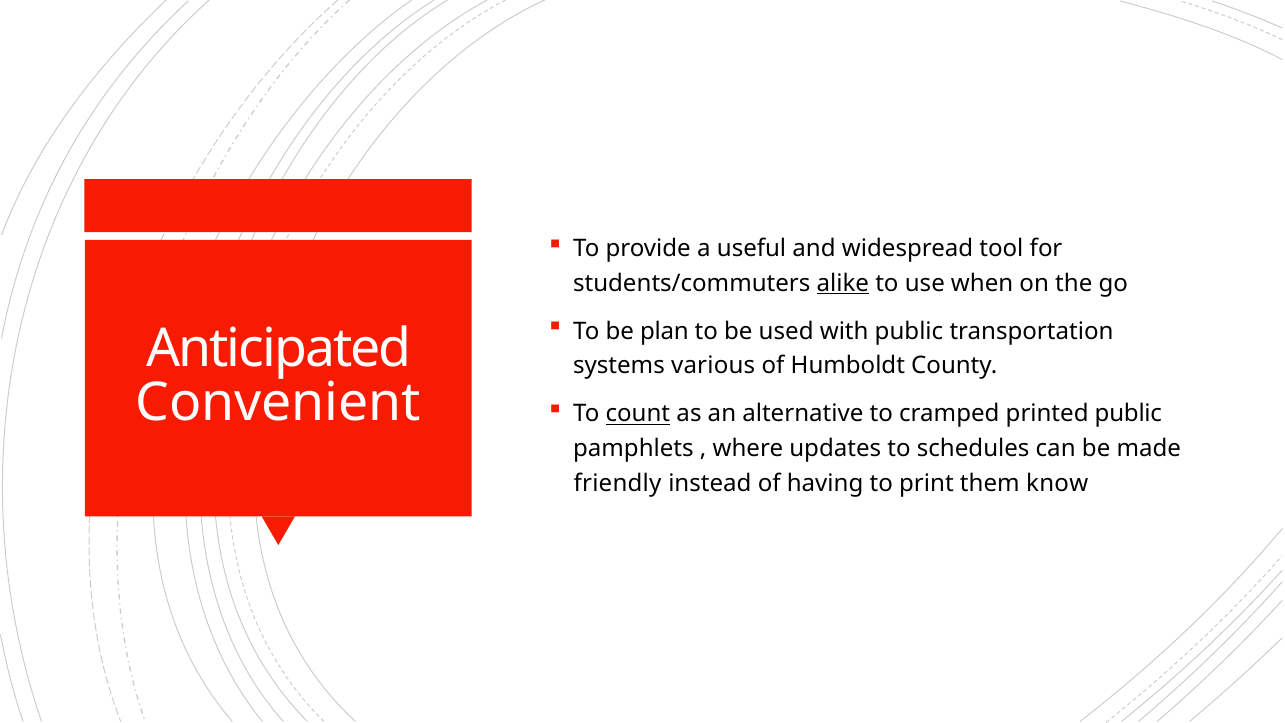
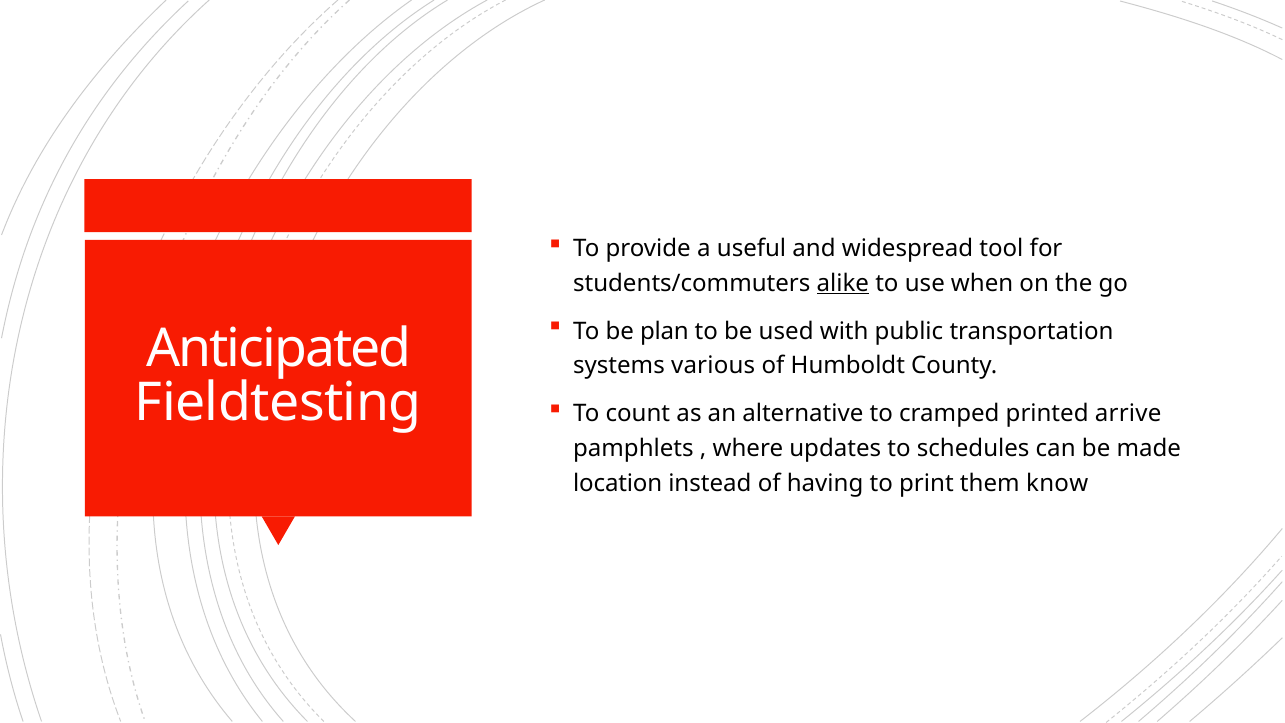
Convenient: Convenient -> Fieldtesting
count underline: present -> none
printed public: public -> arrive
friendly: friendly -> location
